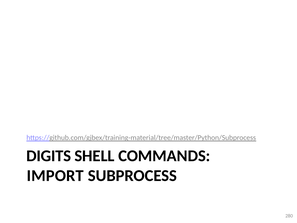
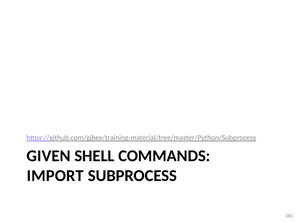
DIGITS: DIGITS -> GIVEN
